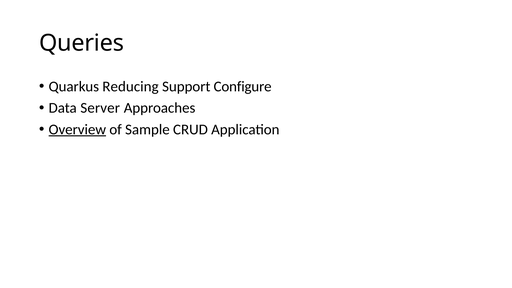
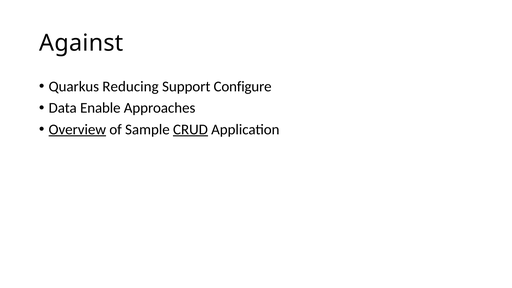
Queries: Queries -> Against
Server: Server -> Enable
CRUD underline: none -> present
